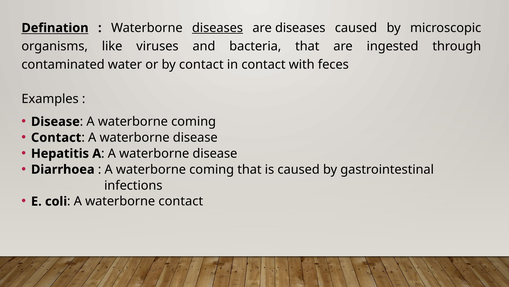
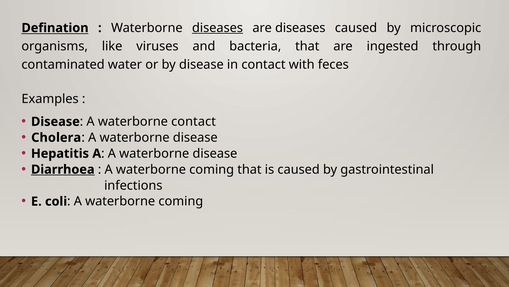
by contact: contact -> disease
coming at (194, 121): coming -> contact
Contact at (56, 137): Contact -> Cholera
Diarrhoea underline: none -> present
contact at (181, 201): contact -> coming
